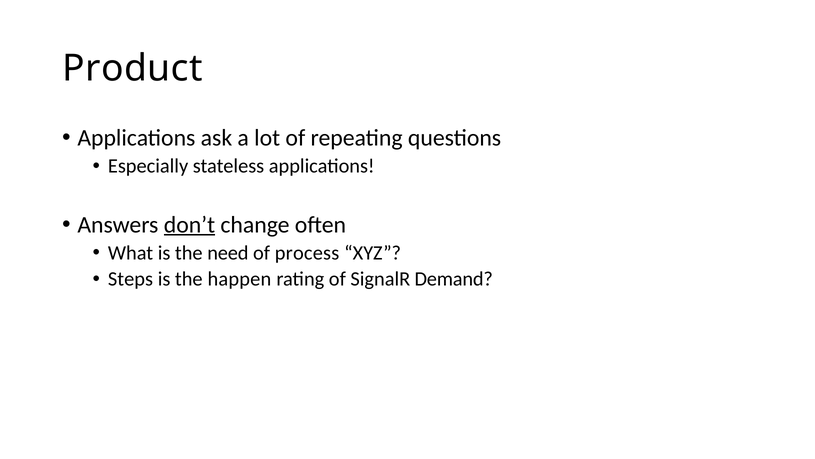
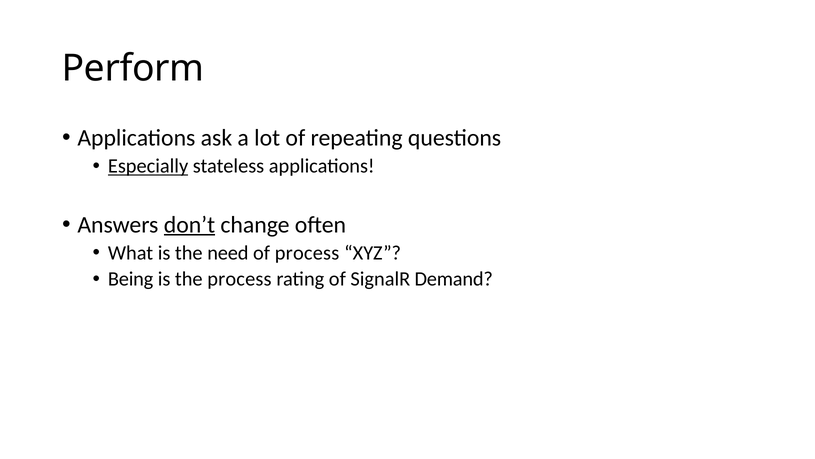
Product: Product -> Perform
Especially underline: none -> present
Steps: Steps -> Being
the happen: happen -> process
